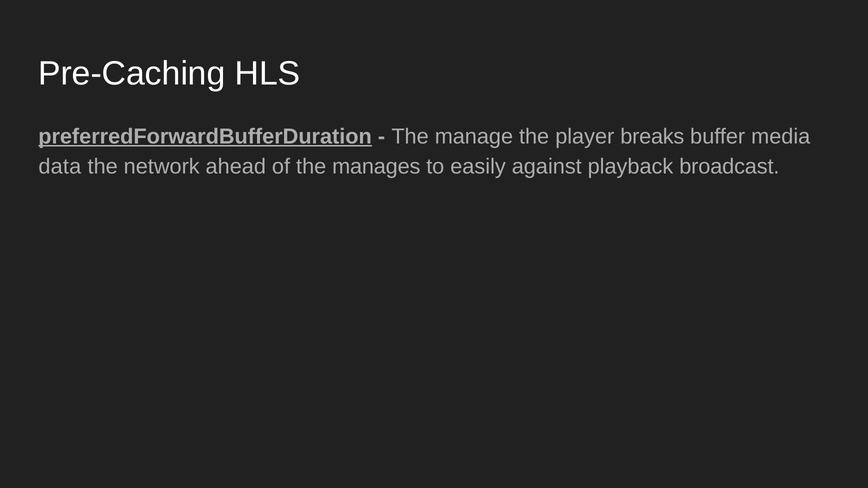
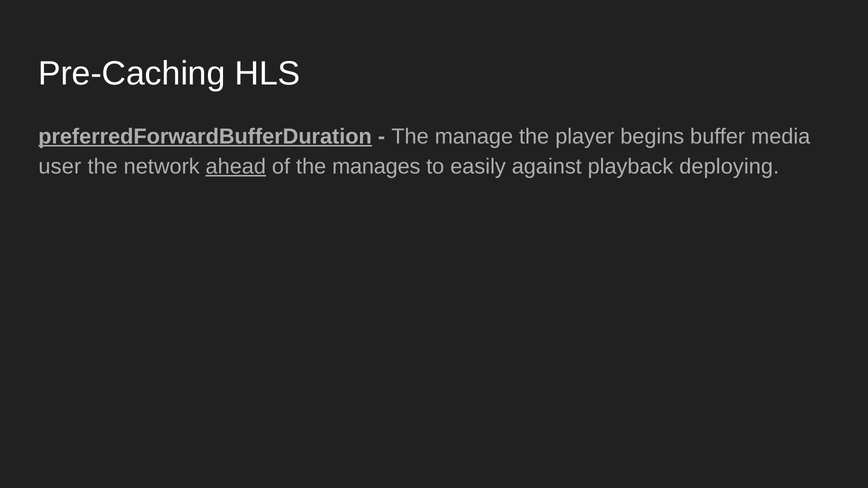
breaks: breaks -> begins
data: data -> user
ahead underline: none -> present
broadcast: broadcast -> deploying
